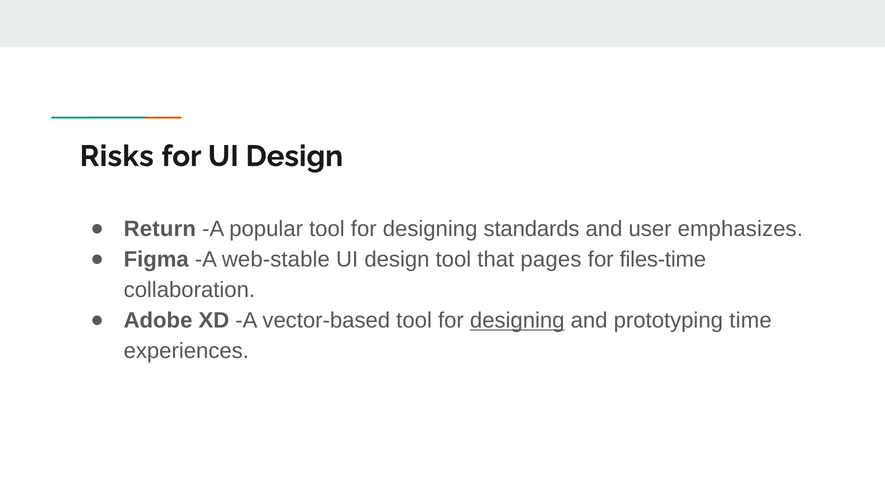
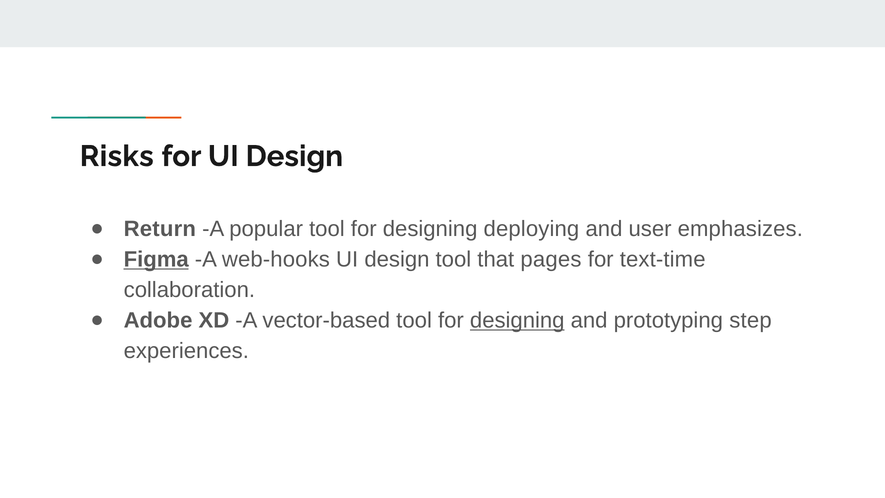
standards: standards -> deploying
Figma underline: none -> present
web-stable: web-stable -> web-hooks
files-time: files-time -> text-time
time: time -> step
